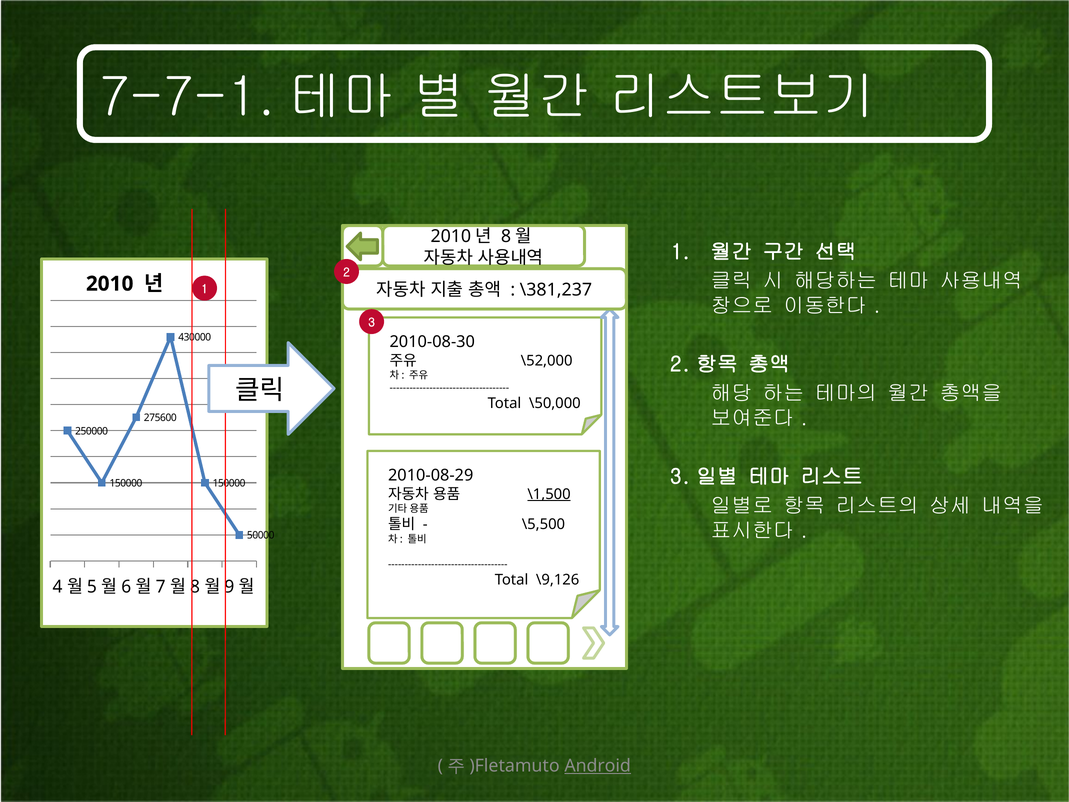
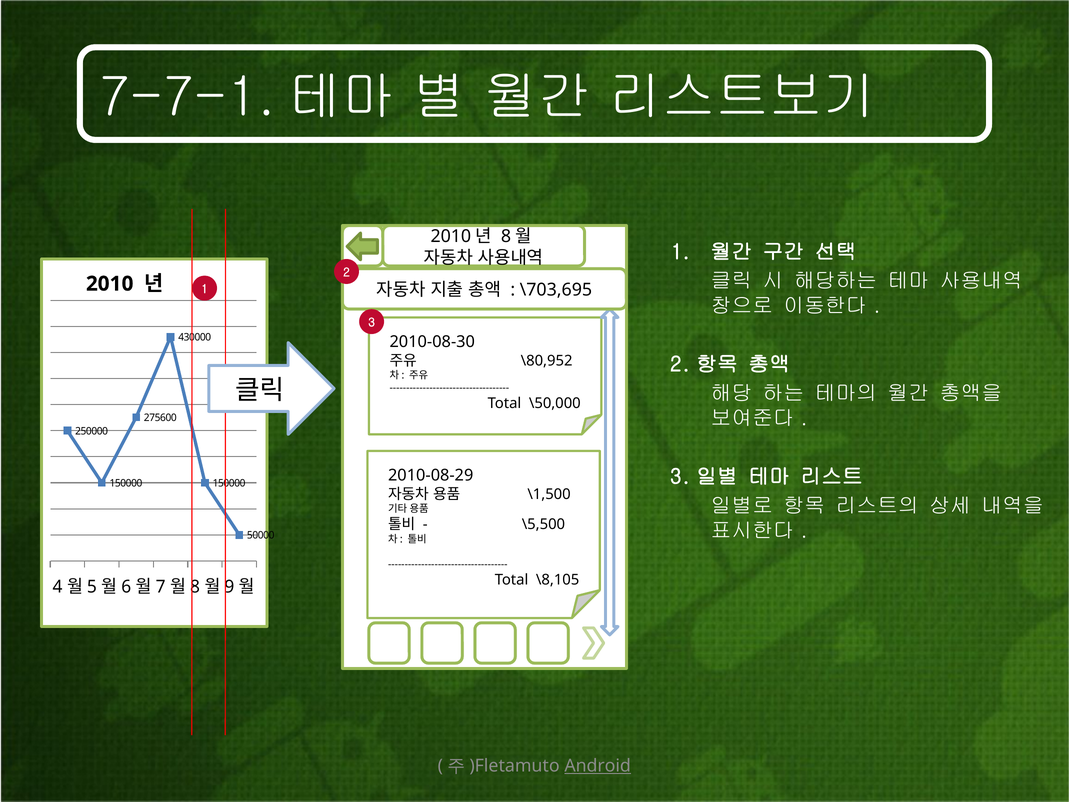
\381,237: \381,237 -> \703,695
\52,000: \52,000 -> \80,952
\1,500 underline: present -> none
\9,126: \9,126 -> \8,105
